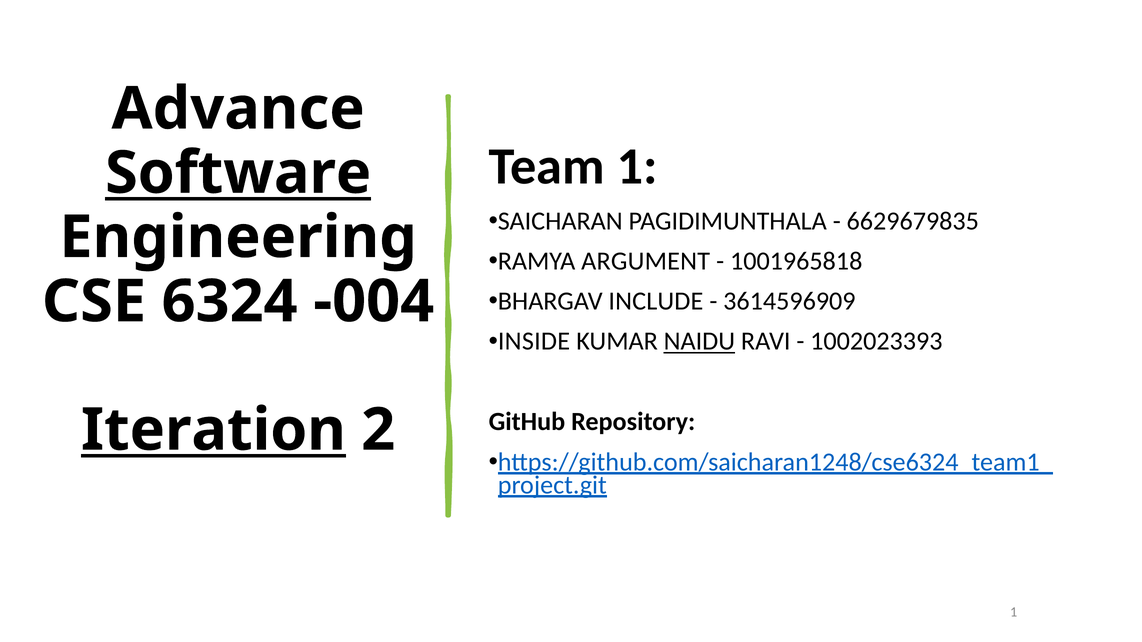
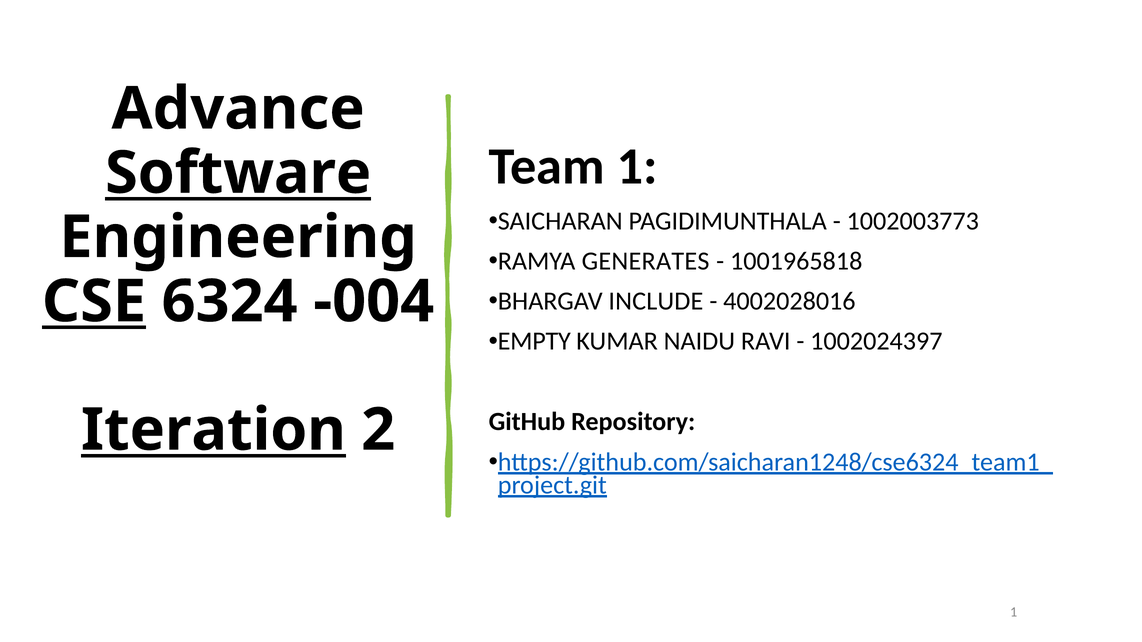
6629679835: 6629679835 -> 1002003773
ARGUMENT: ARGUMENT -> GENERATES
3614596909: 3614596909 -> 4002028016
CSE underline: none -> present
INSIDE: INSIDE -> EMPTY
NAIDU underline: present -> none
1002023393: 1002023393 -> 1002024397
